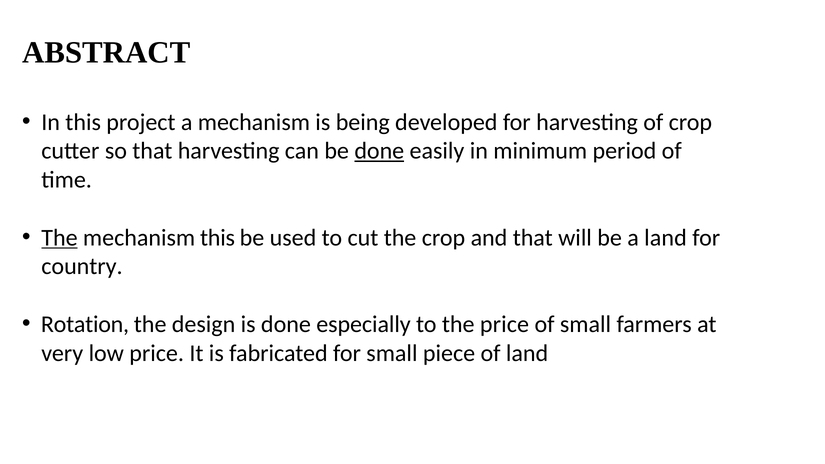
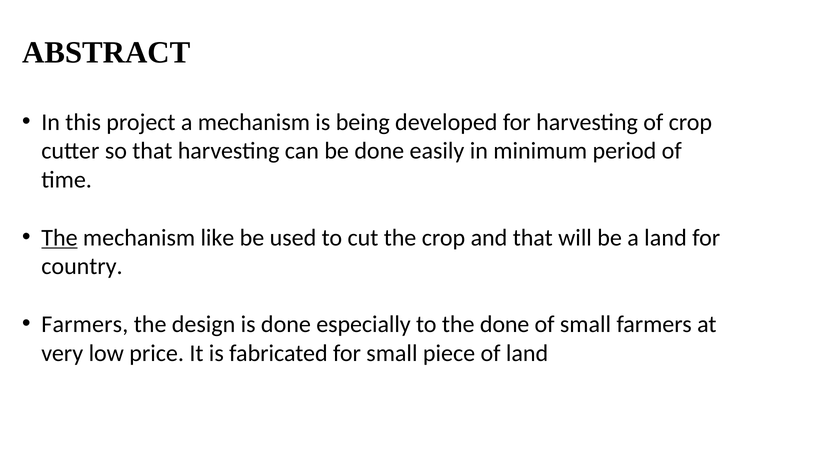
done at (379, 151) underline: present -> none
mechanism this: this -> like
Rotation at (85, 324): Rotation -> Farmers
the price: price -> done
